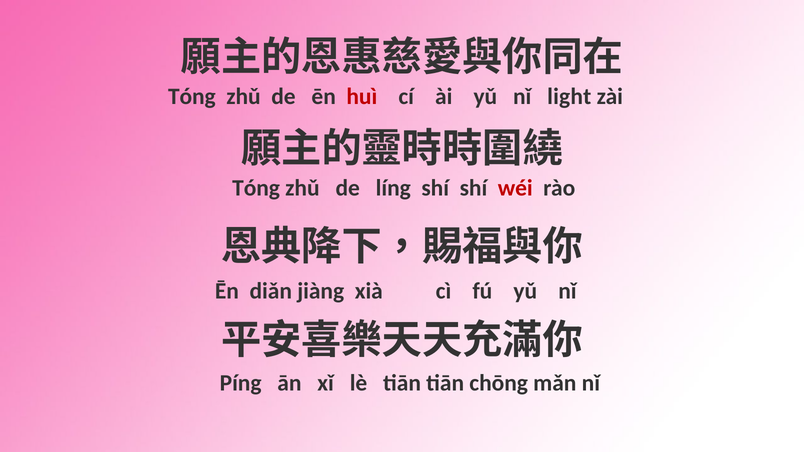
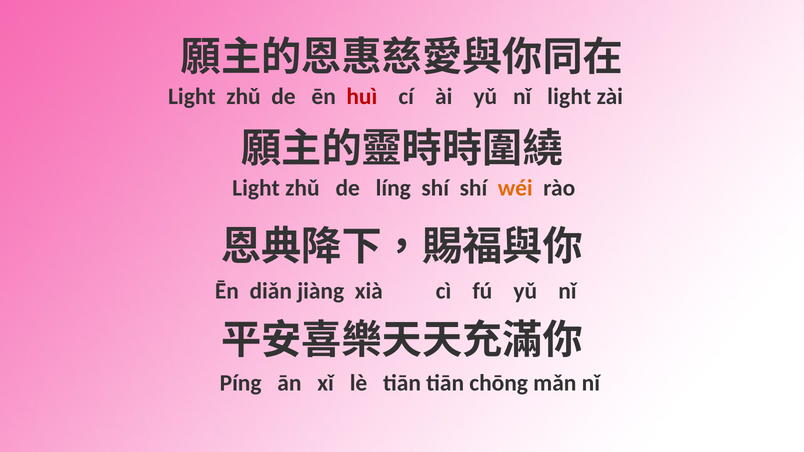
Tóng at (192, 97): Tóng -> Light
Tóng at (256, 188): Tóng -> Light
wéi colour: red -> orange
